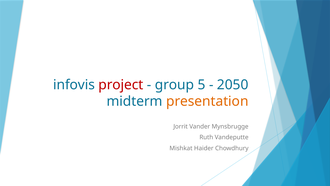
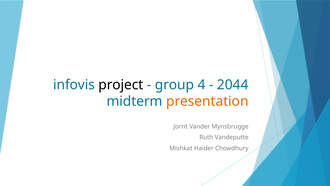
project colour: red -> black
5: 5 -> 4
2050: 2050 -> 2044
